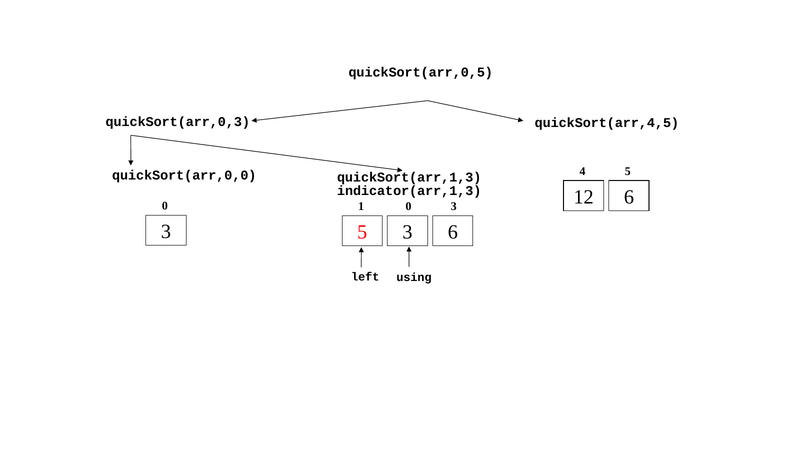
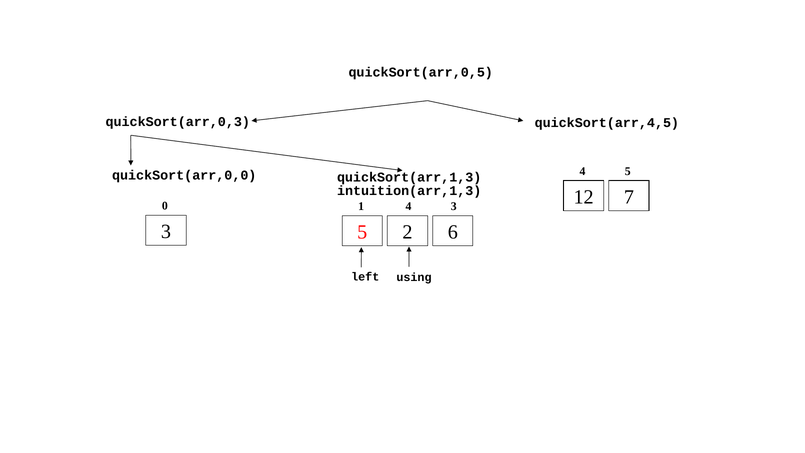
indicator(arr,1,3: indicator(arr,1,3 -> intuition(arr,1,3
12 6: 6 -> 7
1 0: 0 -> 4
5 3: 3 -> 2
